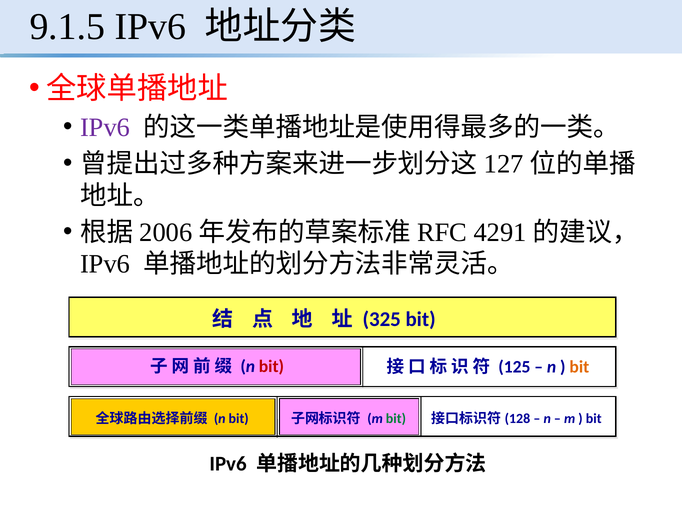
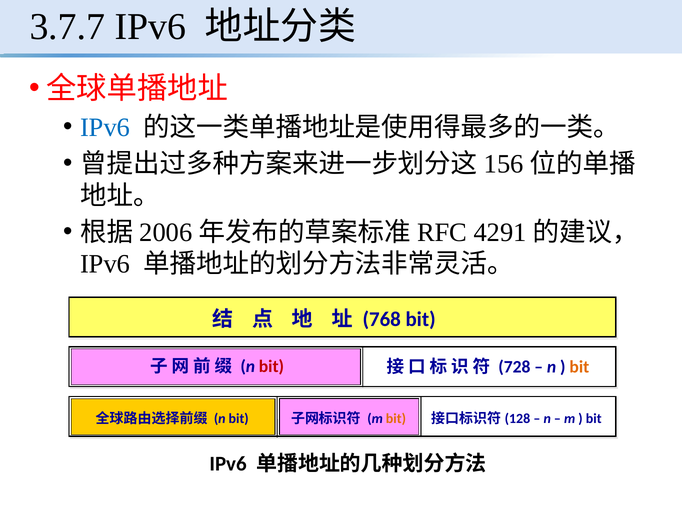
9.1.5: 9.1.5 -> 3.7.7
IPv6 at (105, 127) colour: purple -> blue
127: 127 -> 156
325: 325 -> 768
125: 125 -> 728
bit at (396, 418) colour: green -> orange
